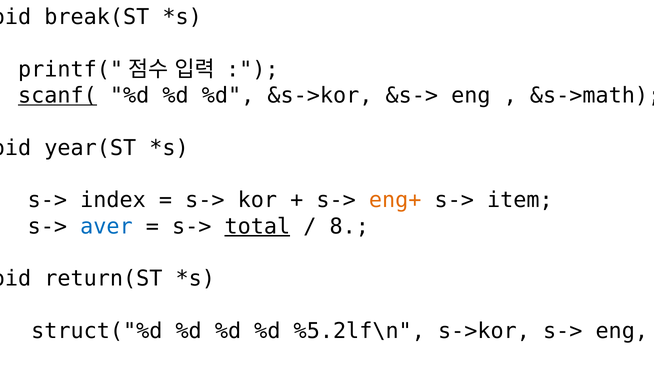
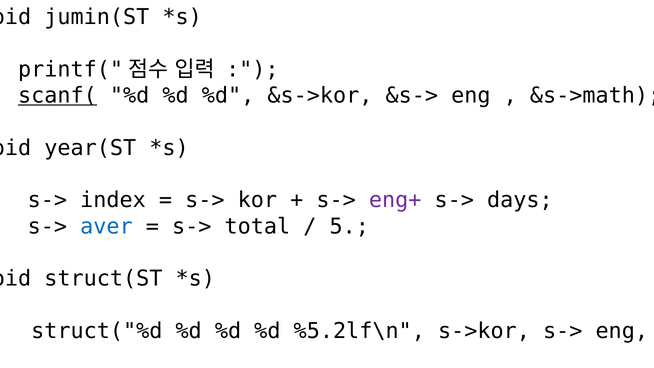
break(ST: break(ST -> jumin(ST
eng+ colour: orange -> purple
item: item -> days
total at (257, 226) underline: present -> none
8: 8 -> 5
return(ST: return(ST -> struct(ST
